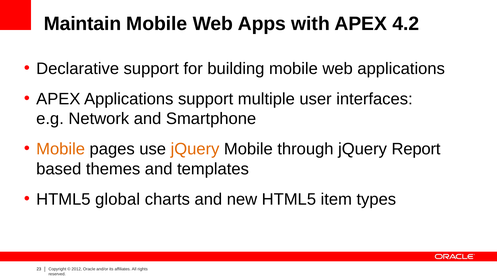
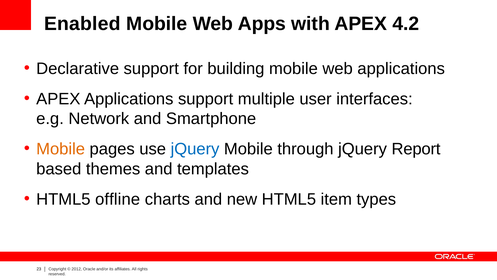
Maintain: Maintain -> Enabled
jQuery at (195, 149) colour: orange -> blue
global: global -> offline
